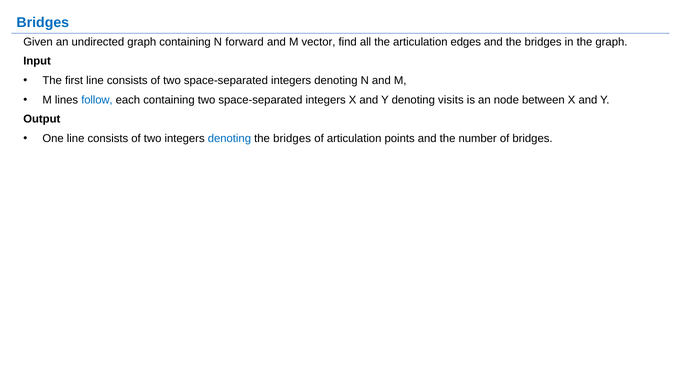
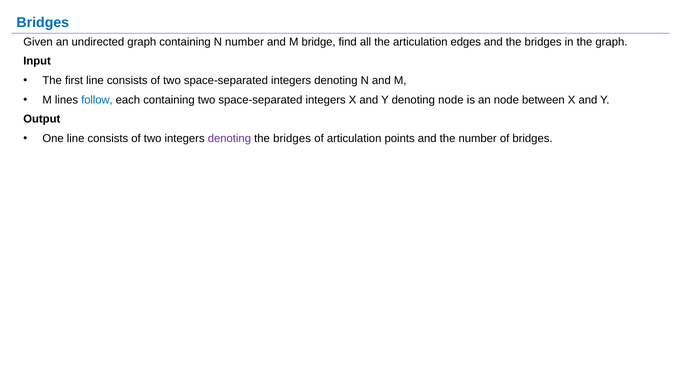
N forward: forward -> number
vector: vector -> bridge
denoting visits: visits -> node
denoting at (229, 138) colour: blue -> purple
